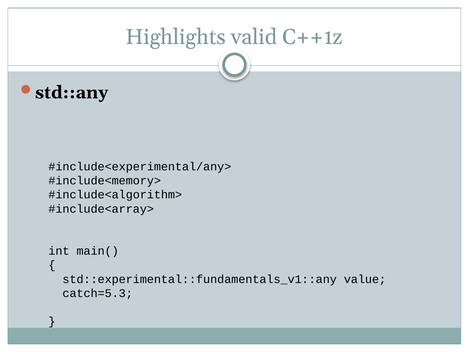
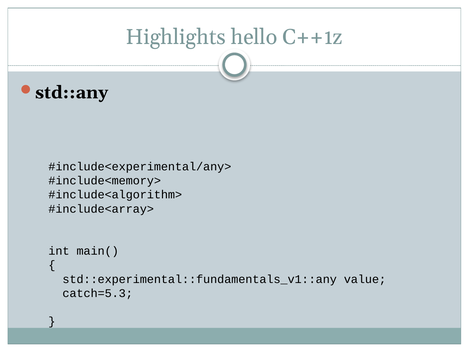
valid: valid -> hello
